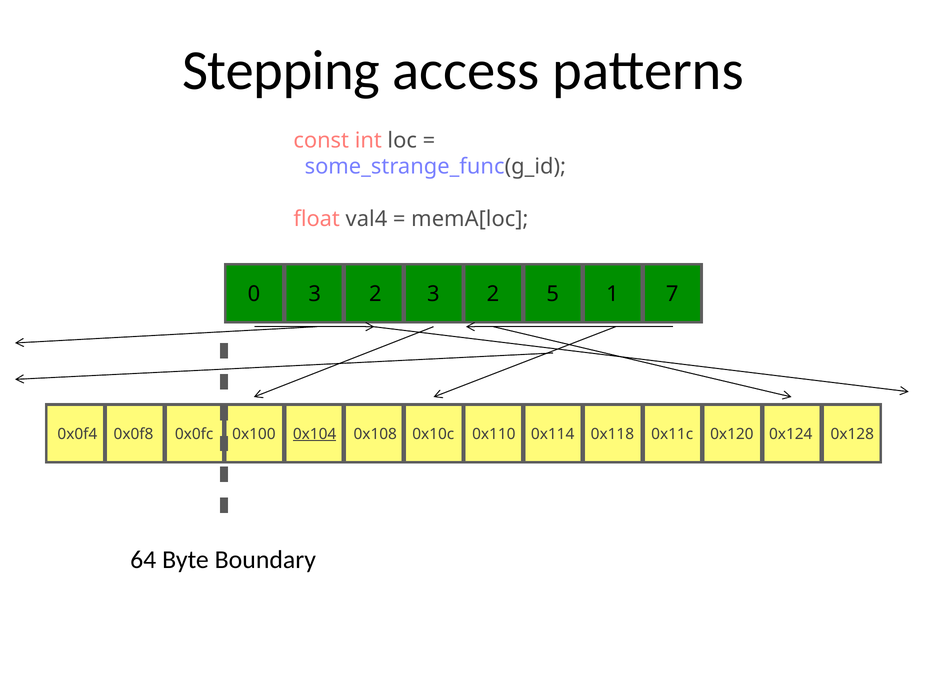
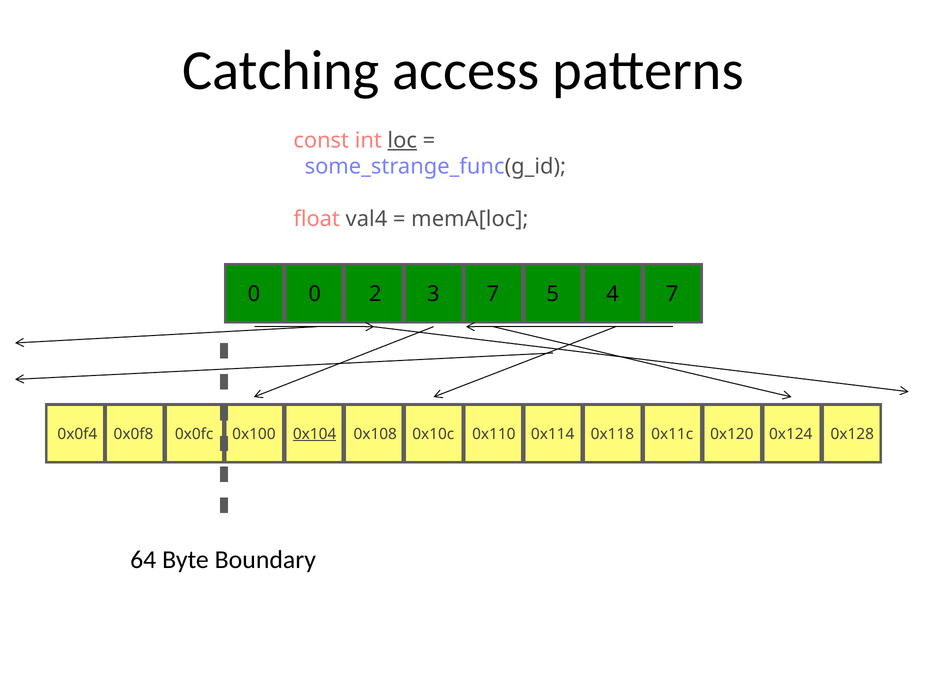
Stepping: Stepping -> Catching
loc underline: none -> present
0 3: 3 -> 0
2 3 2: 2 -> 7
1: 1 -> 4
